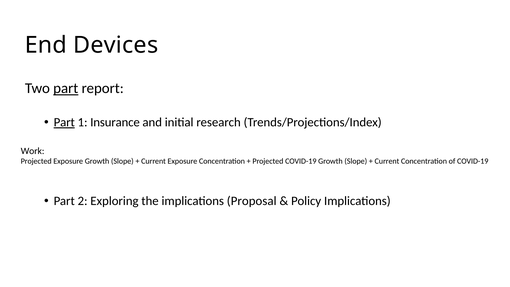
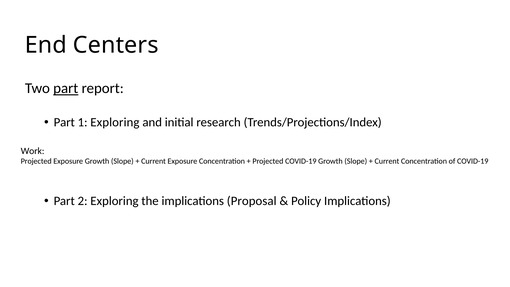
Devices: Devices -> Centers
Part at (64, 122) underline: present -> none
1 Insurance: Insurance -> Exploring
